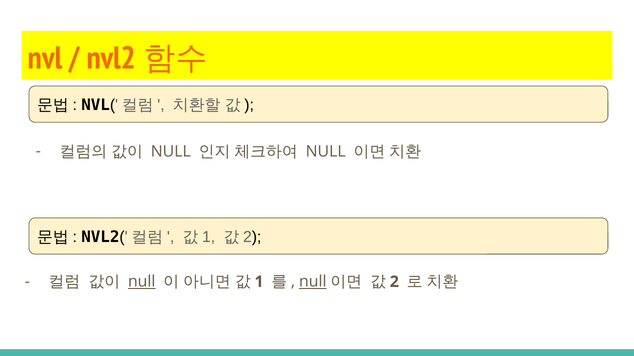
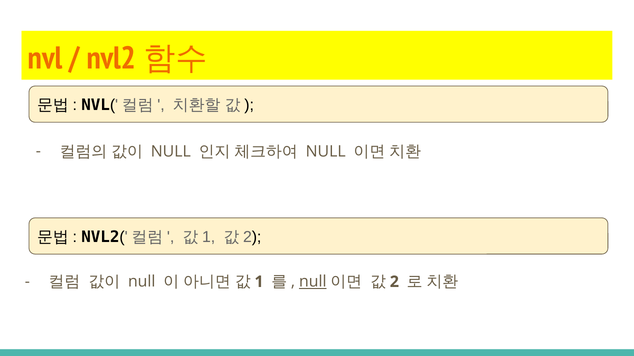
null at (142, 282) underline: present -> none
